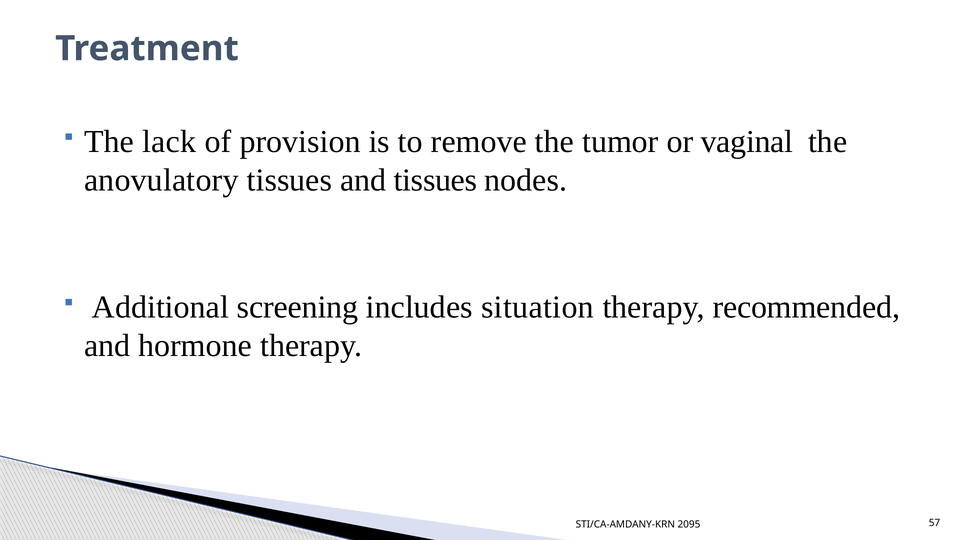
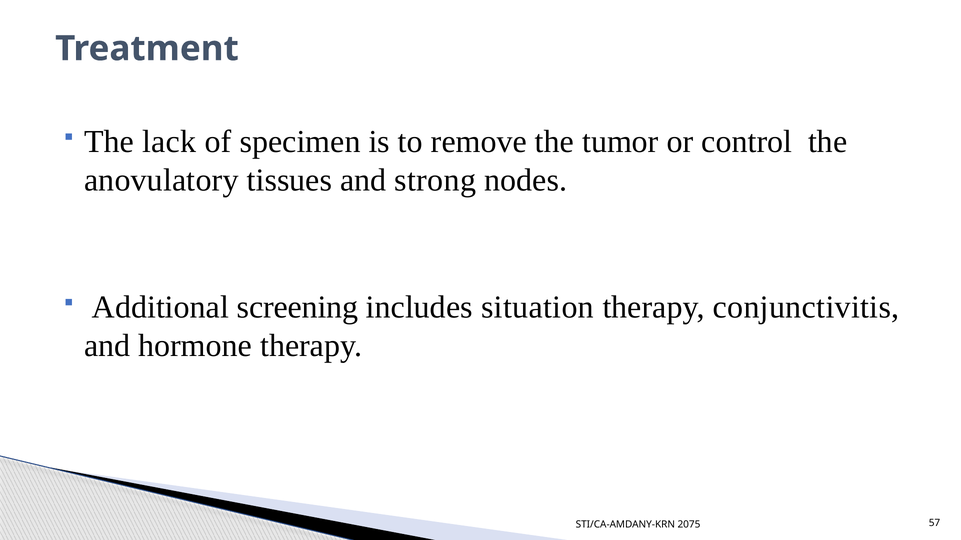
provision: provision -> specimen
vaginal: vaginal -> control
and tissues: tissues -> strong
recommended: recommended -> conjunctivitis
2095: 2095 -> 2075
